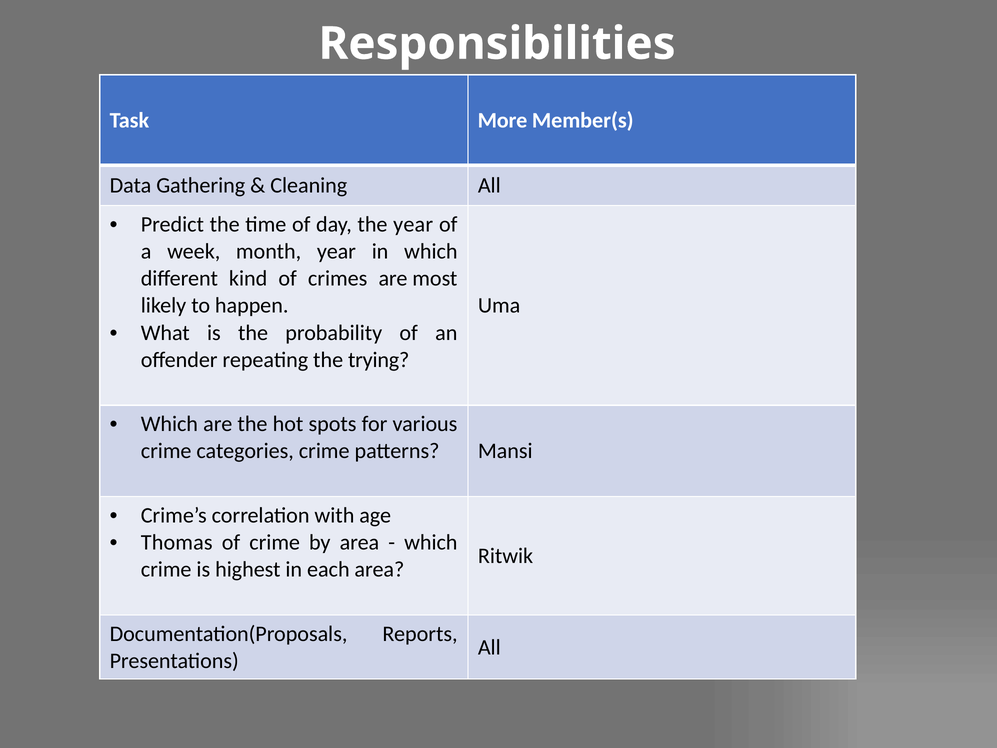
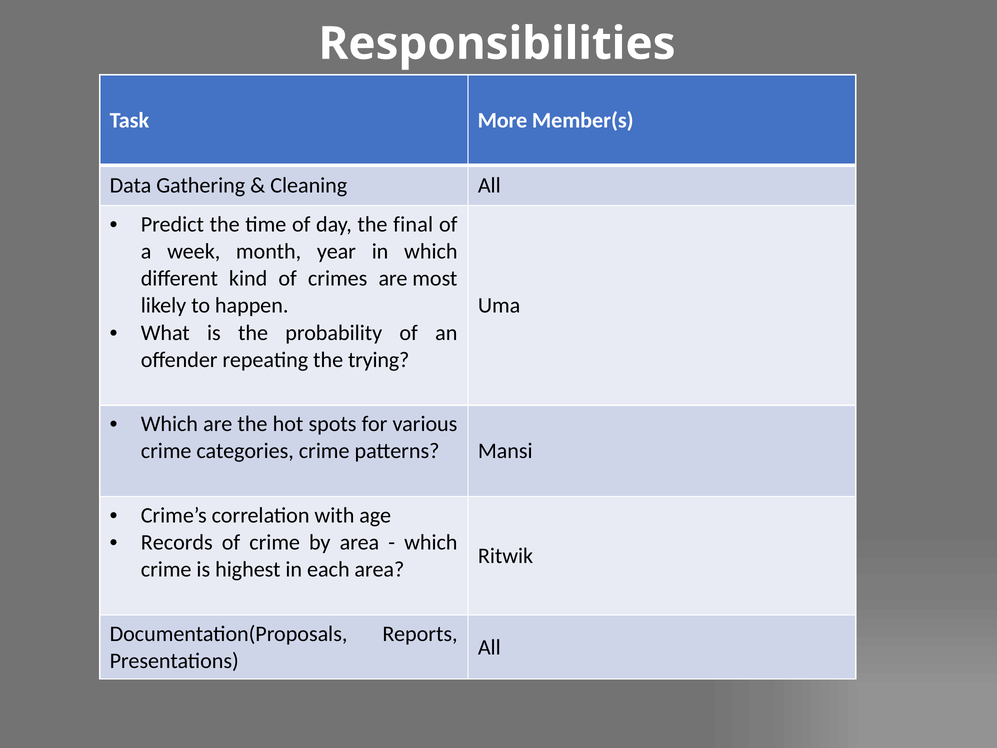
the year: year -> final
Thomas: Thomas -> Records
